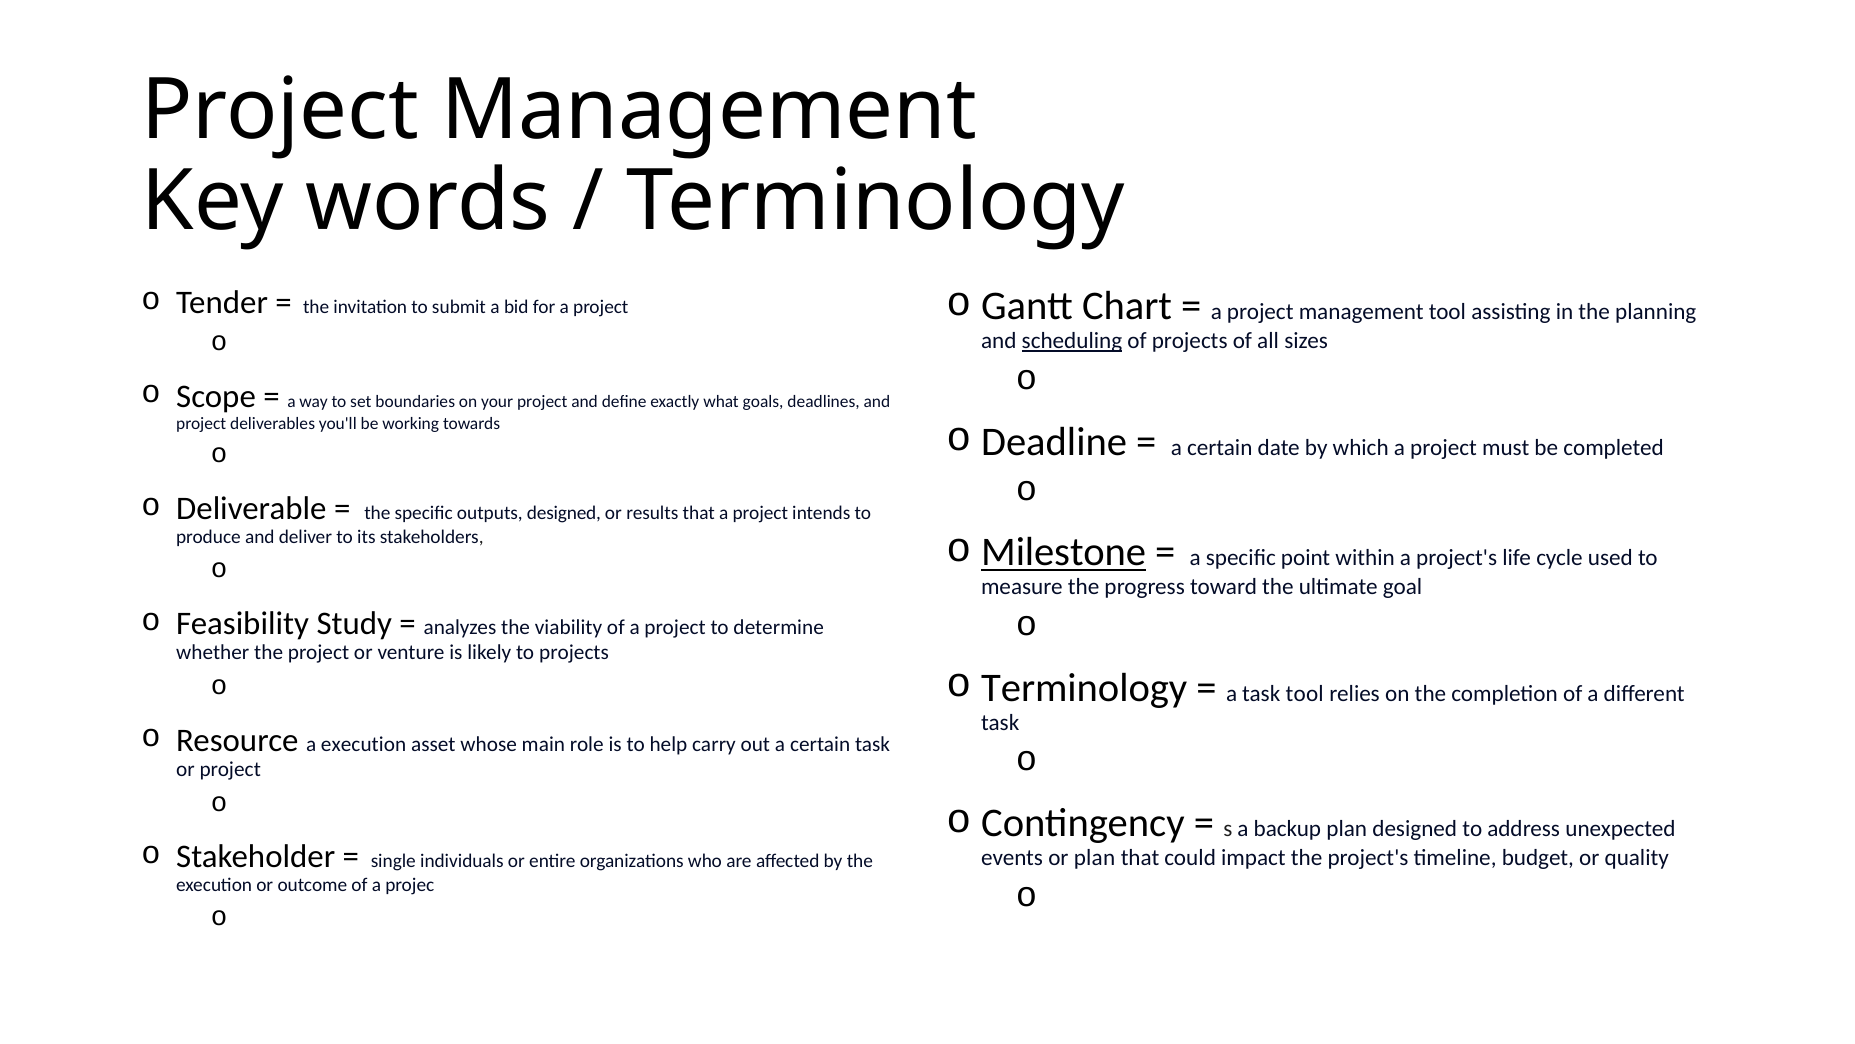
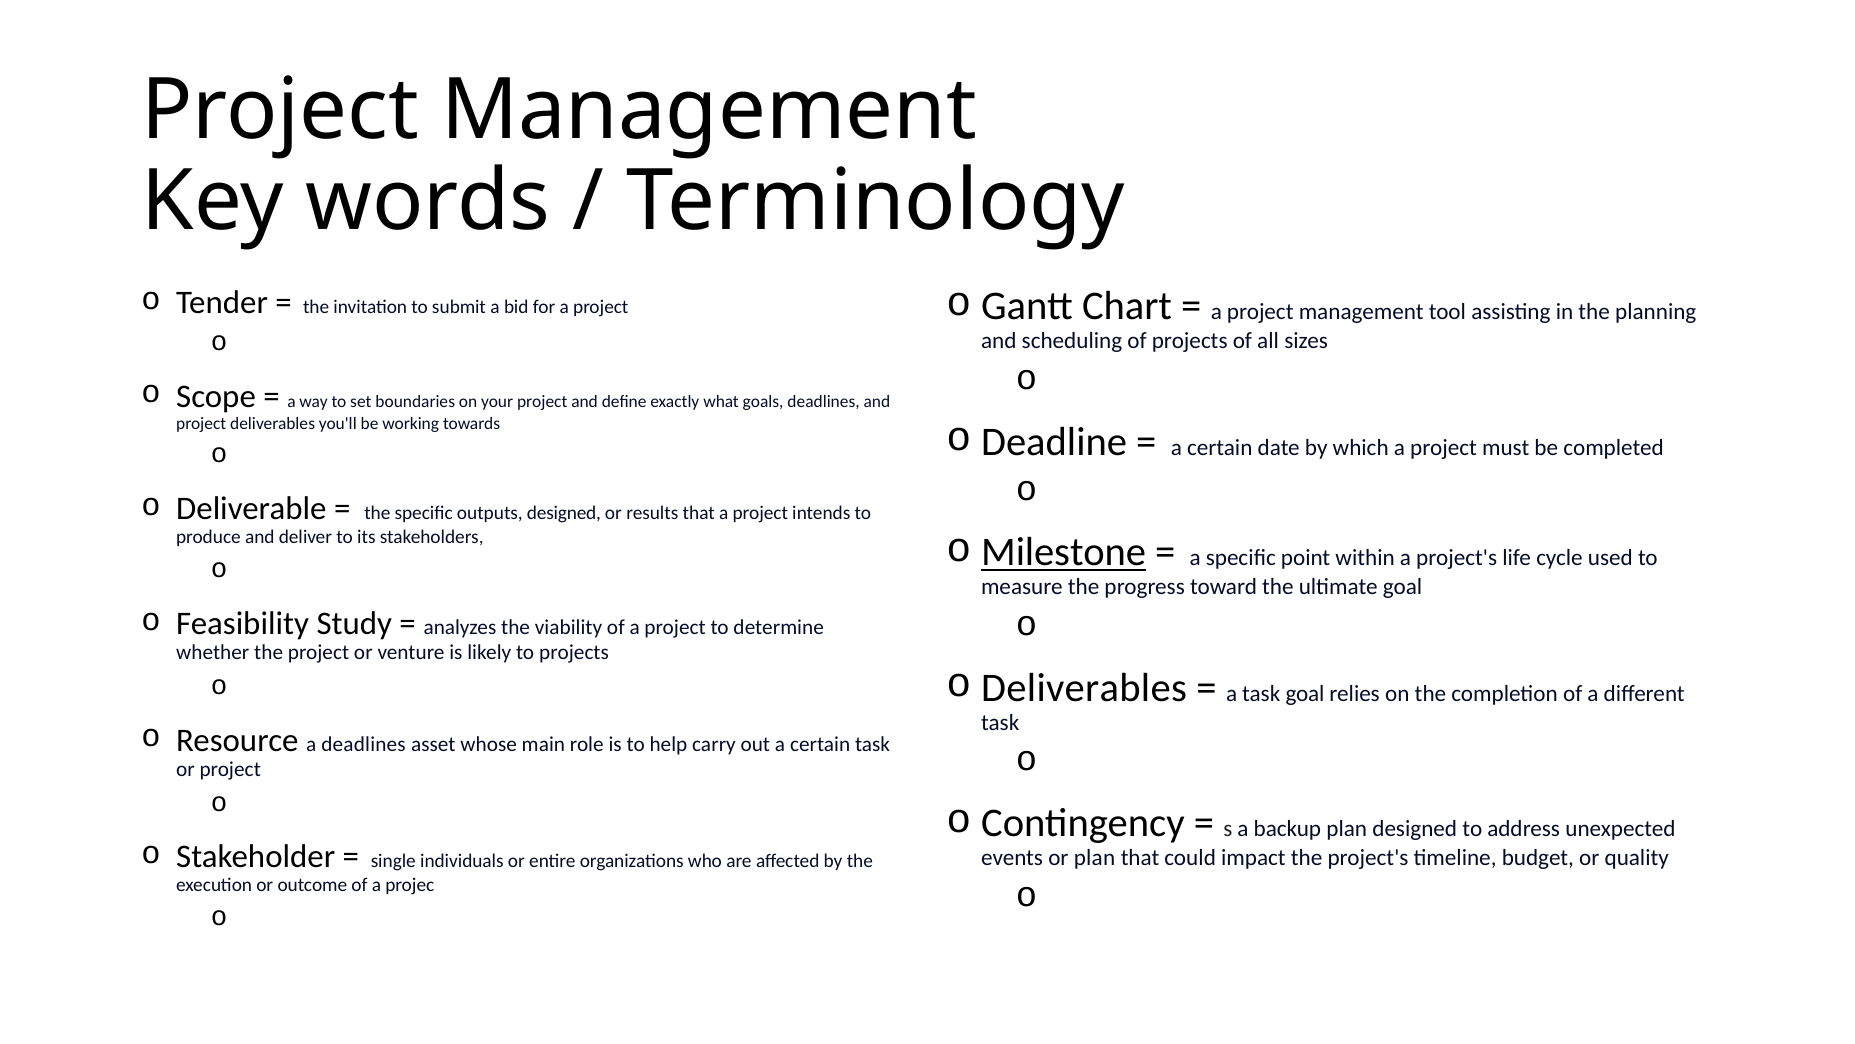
scheduling underline: present -> none
Terminology at (1084, 688): Terminology -> Deliverables
task tool: tool -> goal
a execution: execution -> deadlines
